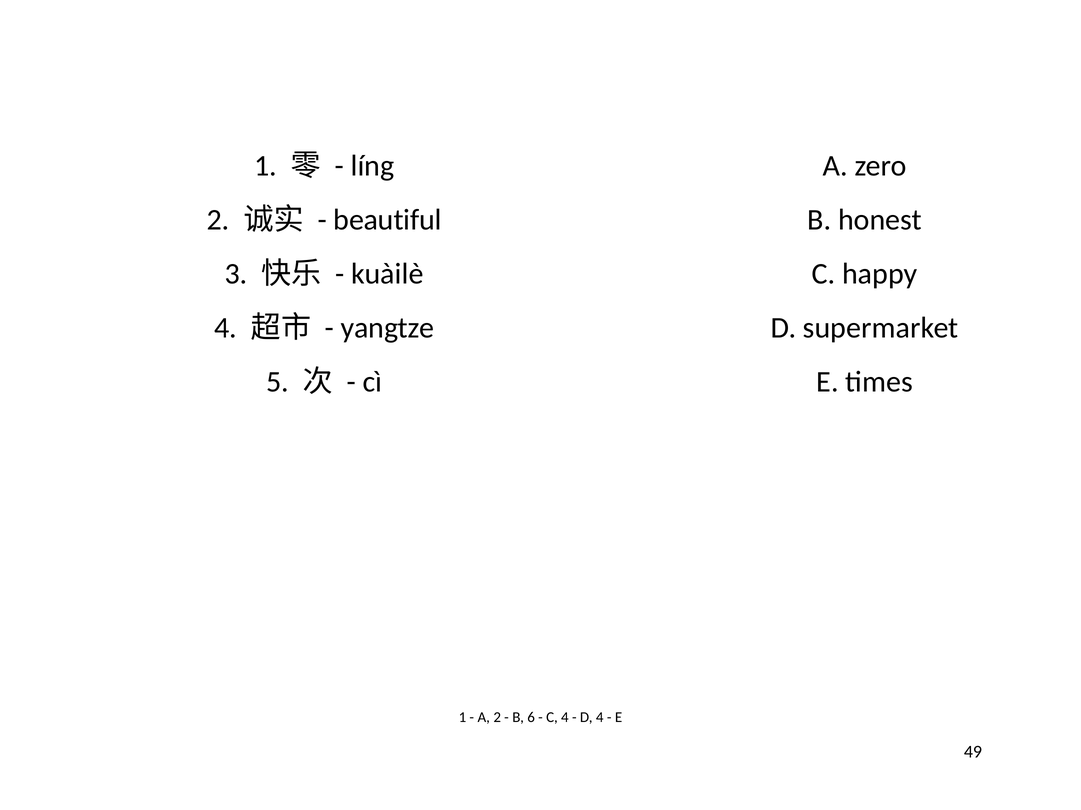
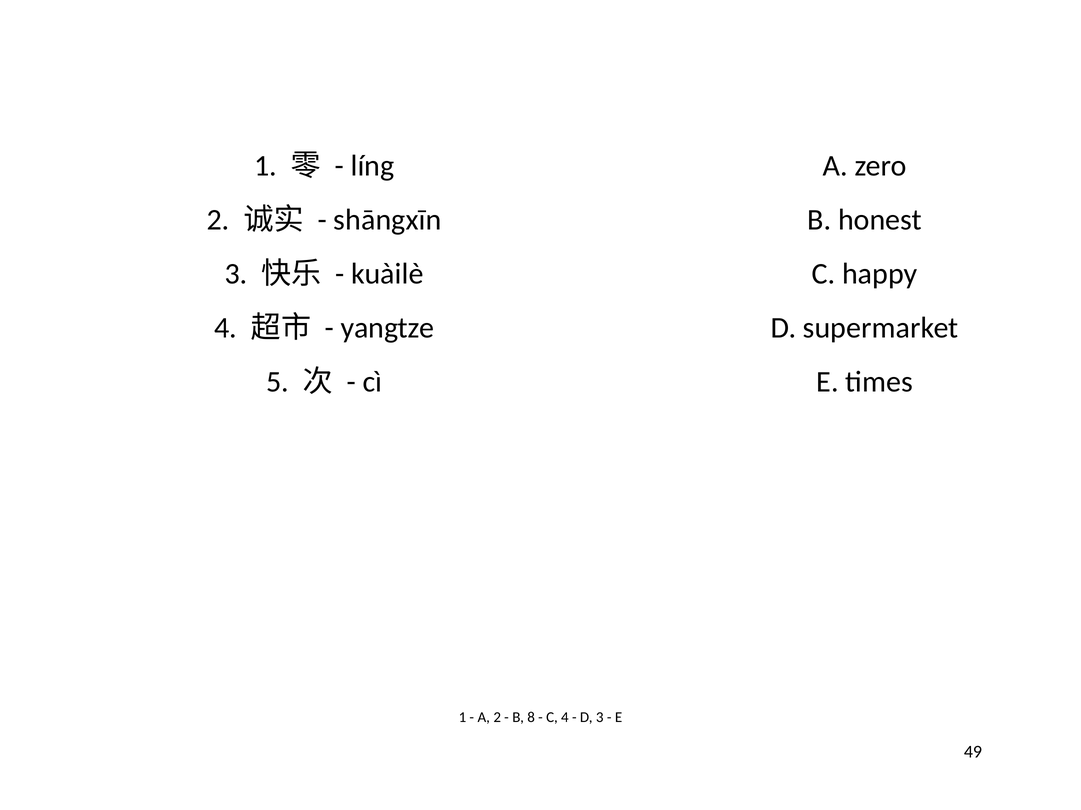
beautiful: beautiful -> shāngxīn
6: 6 -> 8
D 4: 4 -> 3
